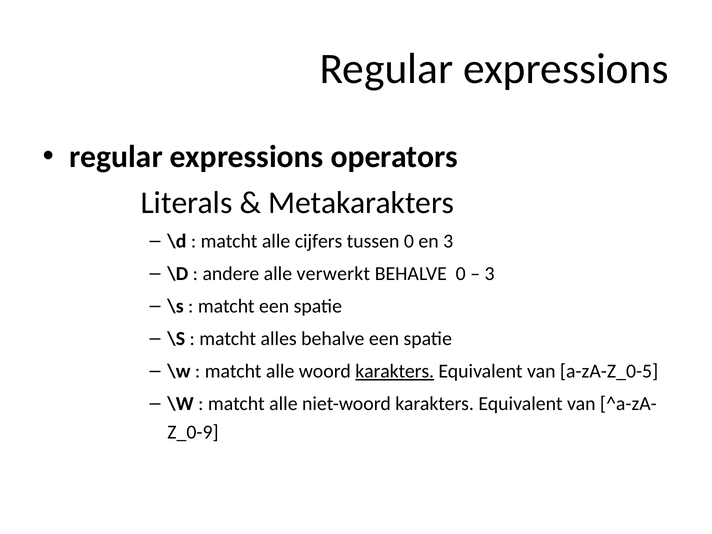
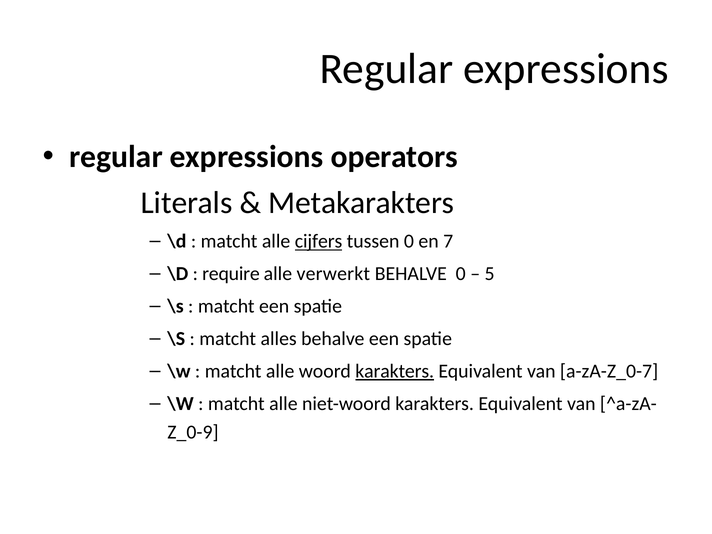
cijfers underline: none -> present
en 3: 3 -> 7
andere: andere -> require
3 at (490, 274): 3 -> 5
a-zA-Z_0-5: a-zA-Z_0-5 -> a-zA-Z_0-7
